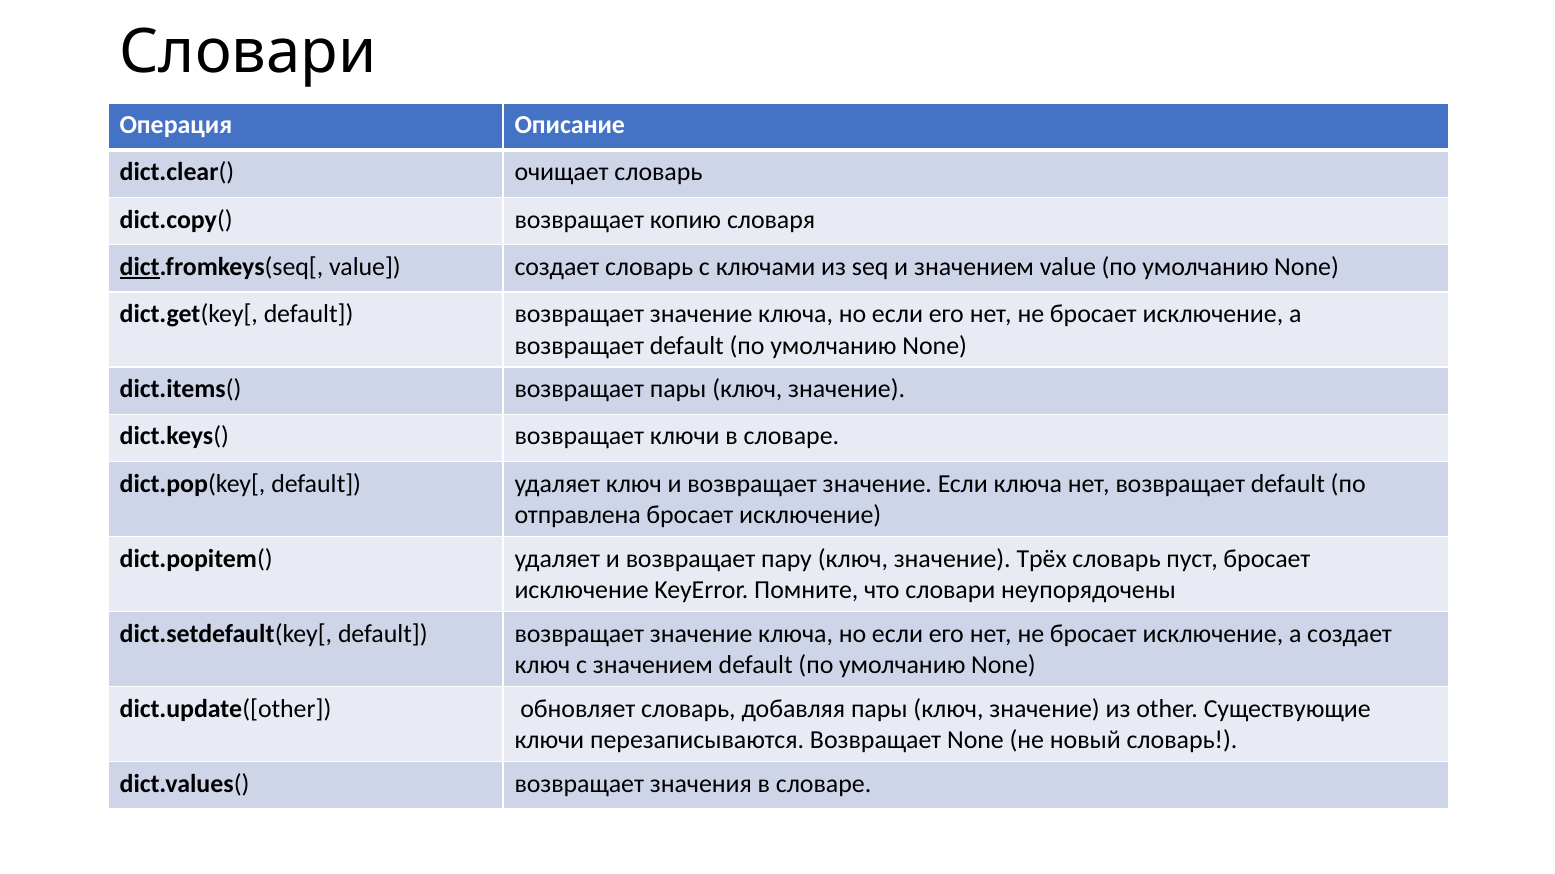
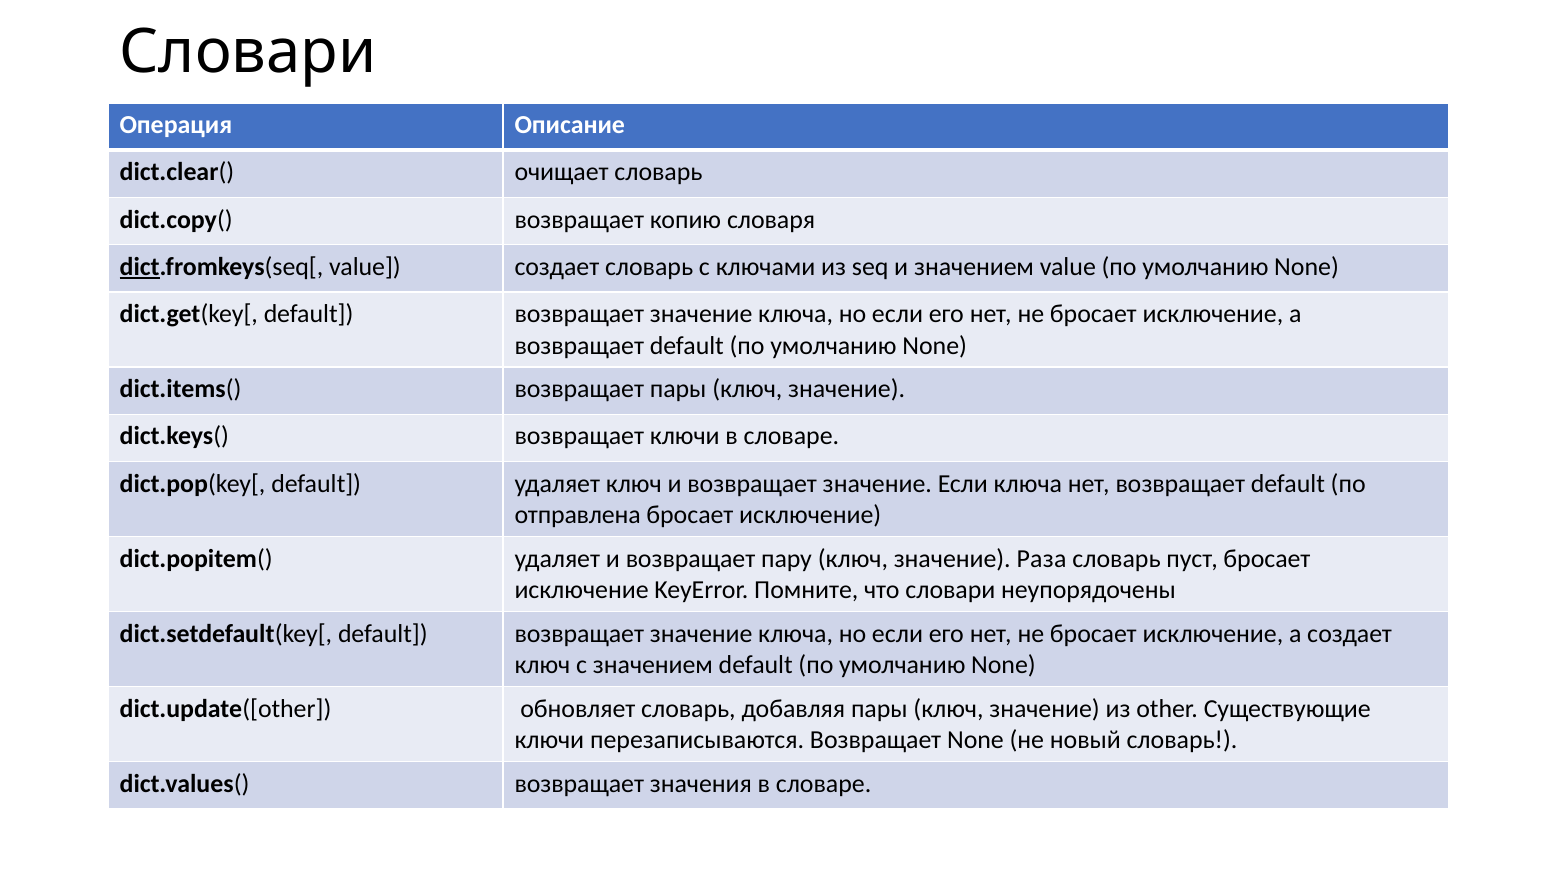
Трёх: Трёх -> Раза
